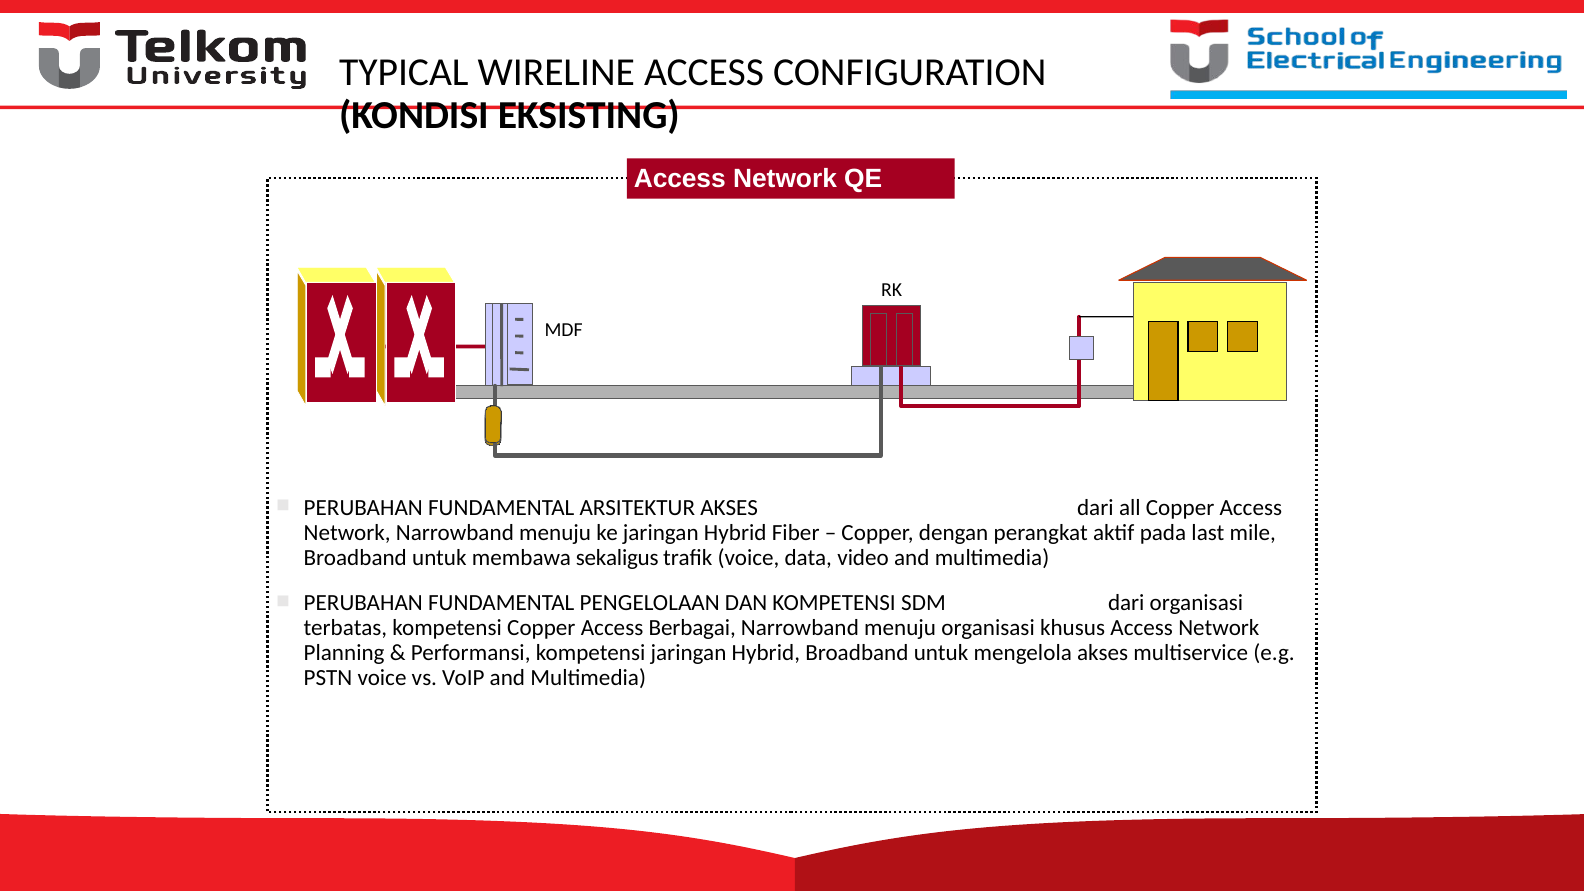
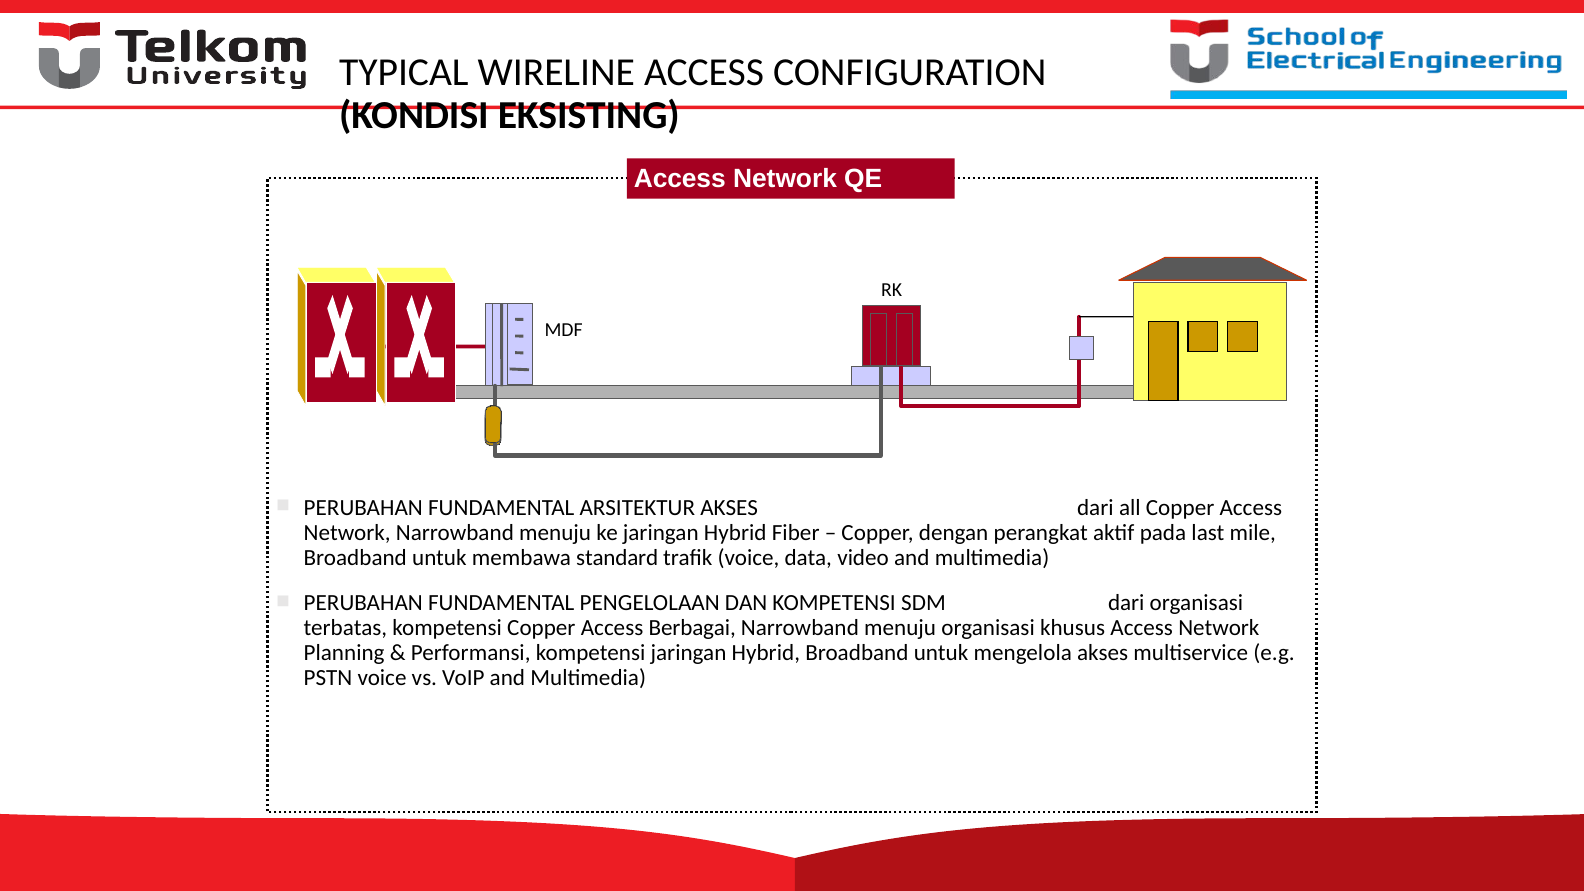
sekaligus: sekaligus -> standard
